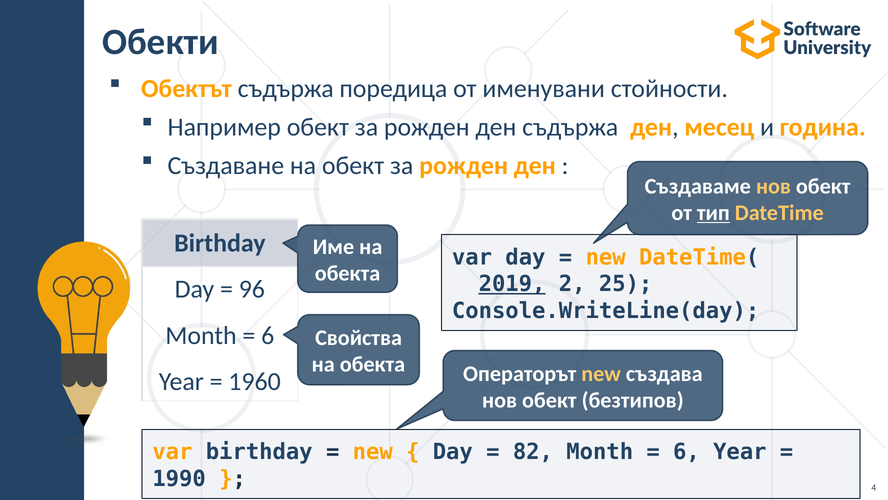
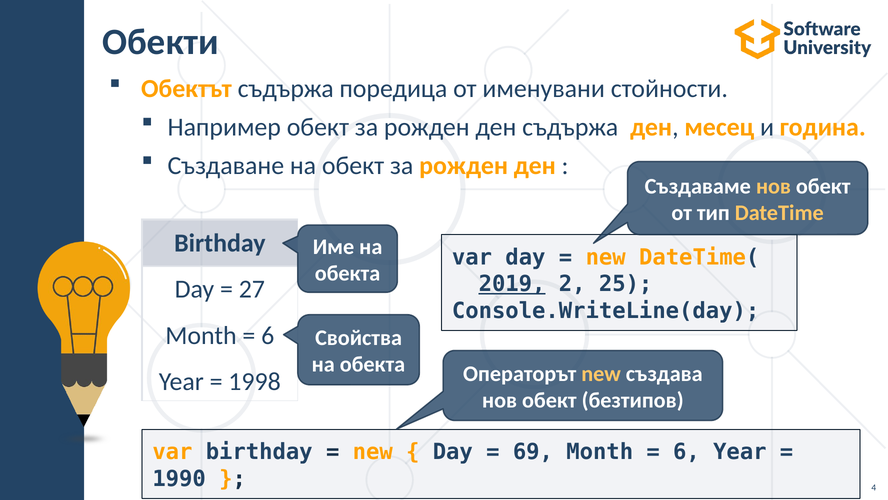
тип underline: present -> none
96: 96 -> 27
1960: 1960 -> 1998
82: 82 -> 69
